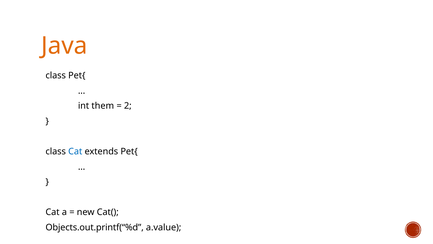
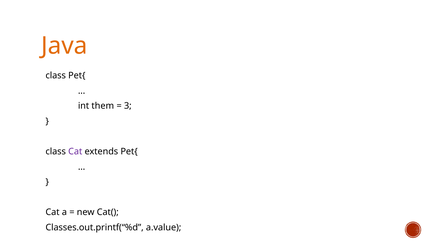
2: 2 -> 3
Cat at (75, 151) colour: blue -> purple
Objects.out.printf(“%d: Objects.out.printf(“%d -> Classes.out.printf(“%d
